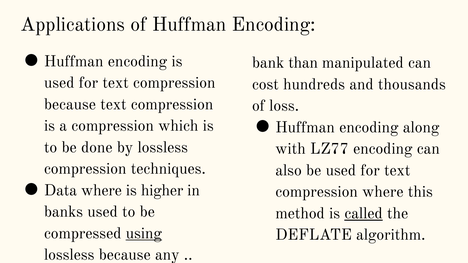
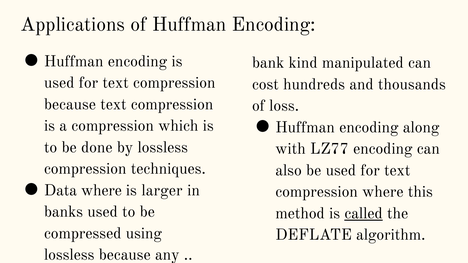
than: than -> kind
higher: higher -> larger
using underline: present -> none
